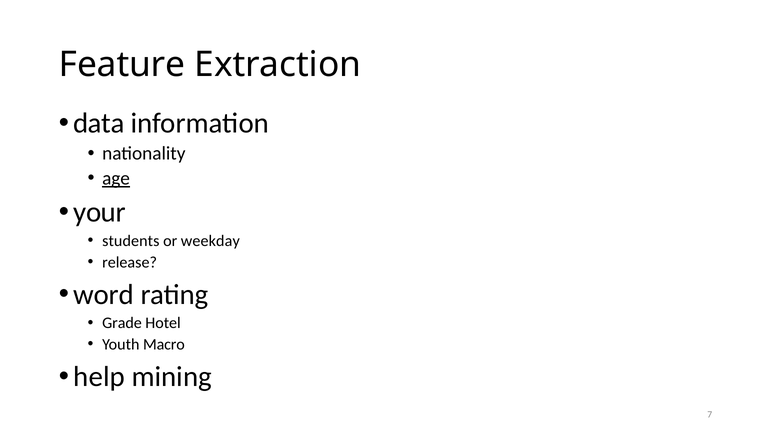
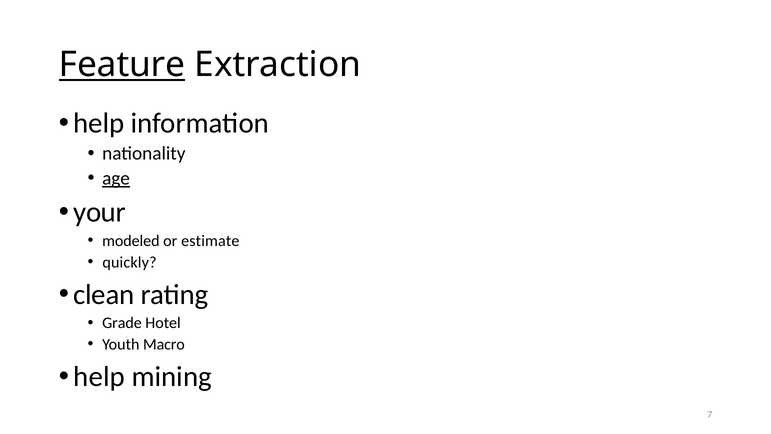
Feature underline: none -> present
data at (99, 123): data -> help
students: students -> modeled
weekday: weekday -> estimate
release: release -> quickly
word: word -> clean
